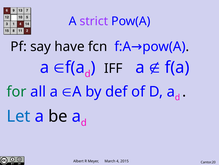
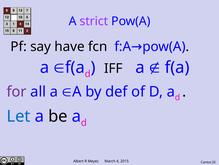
for colour: green -> purple
